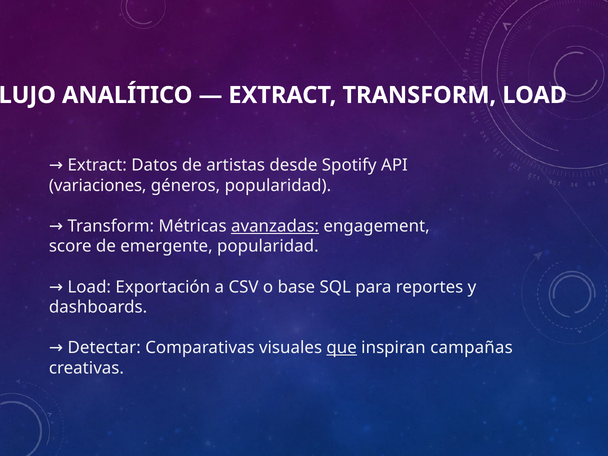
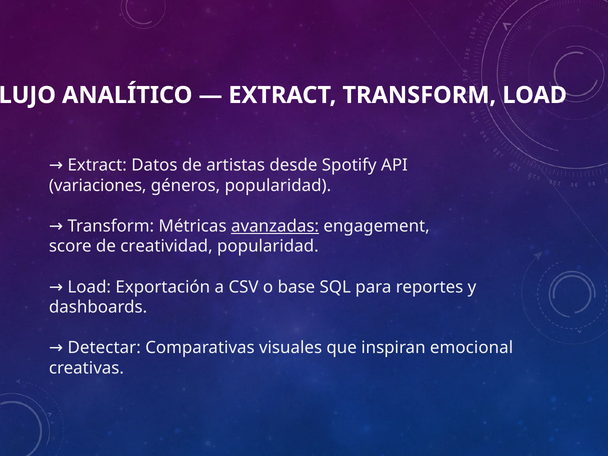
emergente: emergente -> creatividad
que underline: present -> none
campañas: campañas -> emocional
